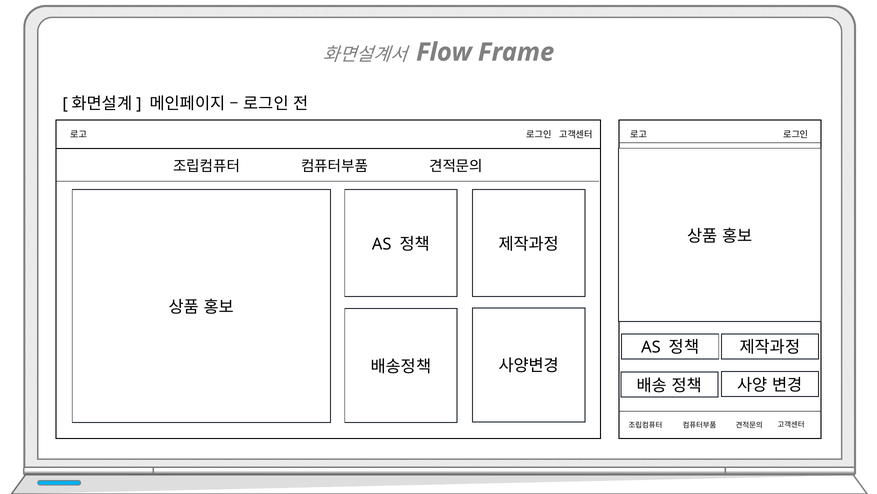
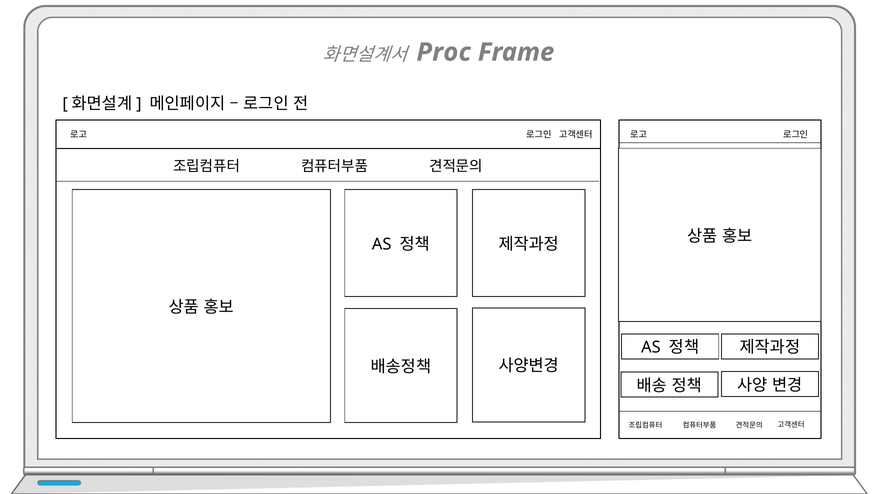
Flow: Flow -> Proc
